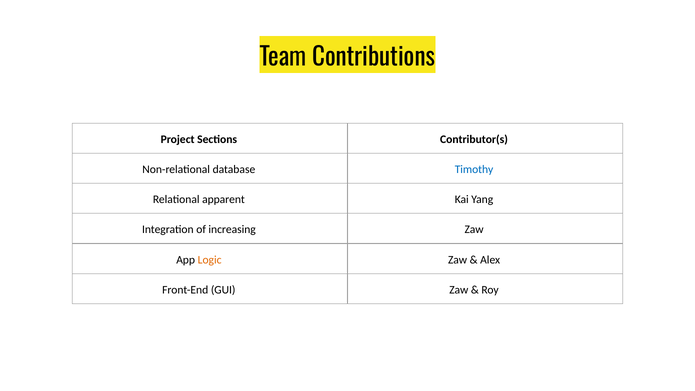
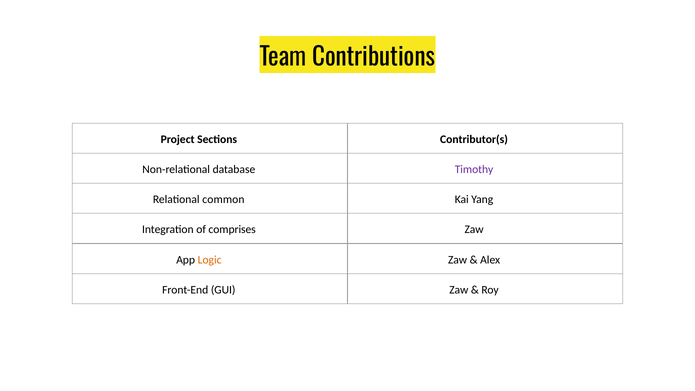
Timothy colour: blue -> purple
apparent: apparent -> common
increasing: increasing -> comprises
